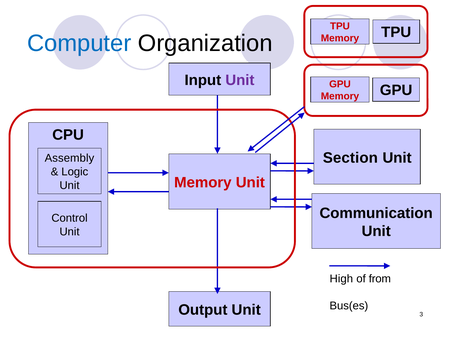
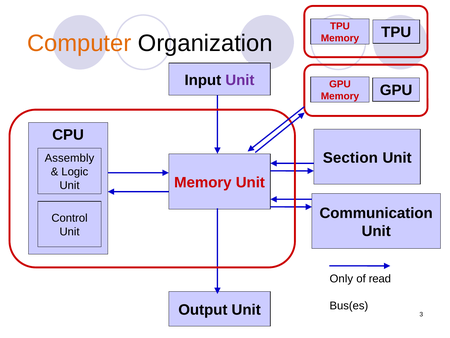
Computer colour: blue -> orange
High: High -> Only
from: from -> read
